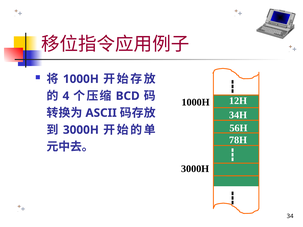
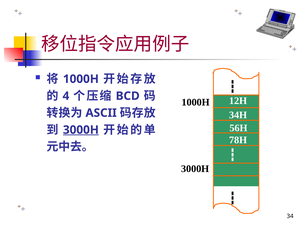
3000H at (81, 130) underline: none -> present
